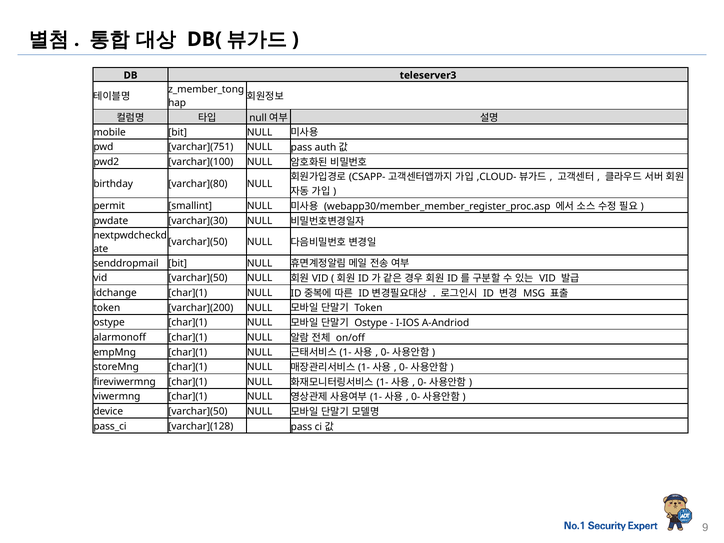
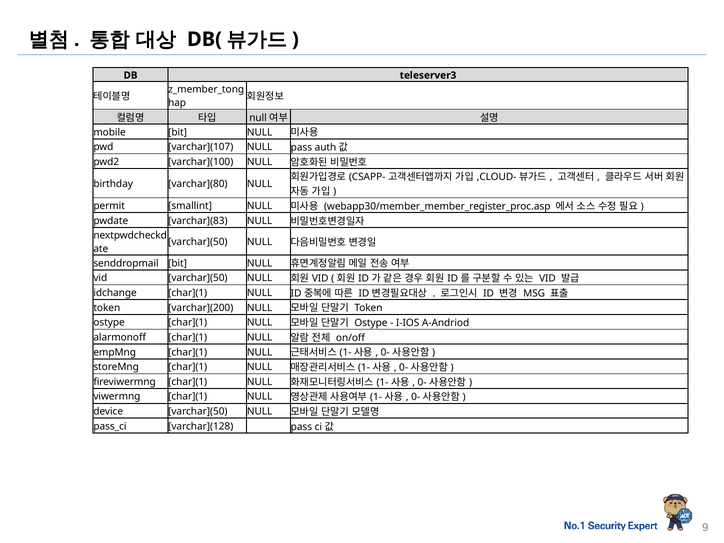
varchar](751: varchar](751 -> varchar](107
varchar](30: varchar](30 -> varchar](83
